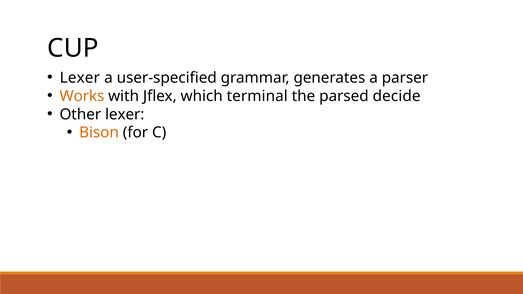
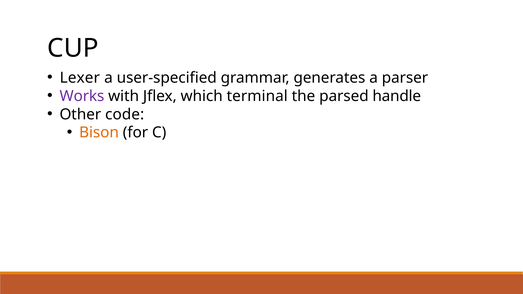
Works colour: orange -> purple
decide: decide -> handle
Other lexer: lexer -> code
